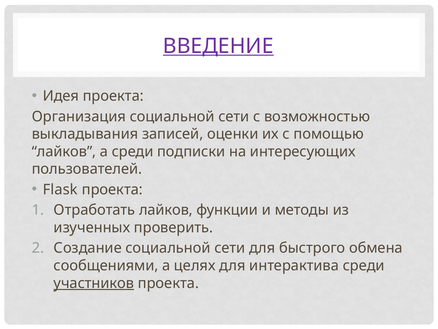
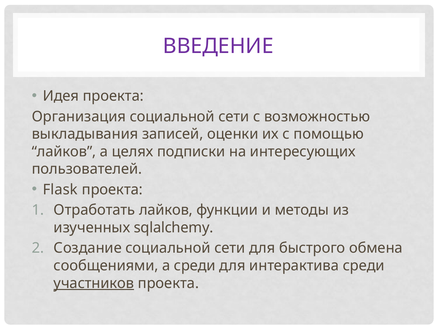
ВВЕДЕНИЕ underline: present -> none
а среди: среди -> целях
проверить: проверить -> sqlalchemy
а целях: целях -> среди
